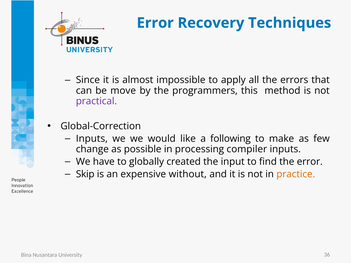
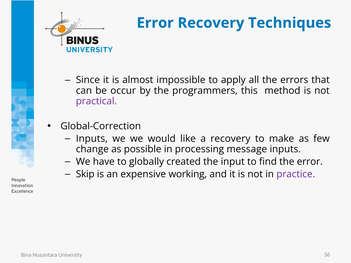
move: move -> occur
a following: following -> recovery
compiler: compiler -> message
without: without -> working
practice colour: orange -> purple
